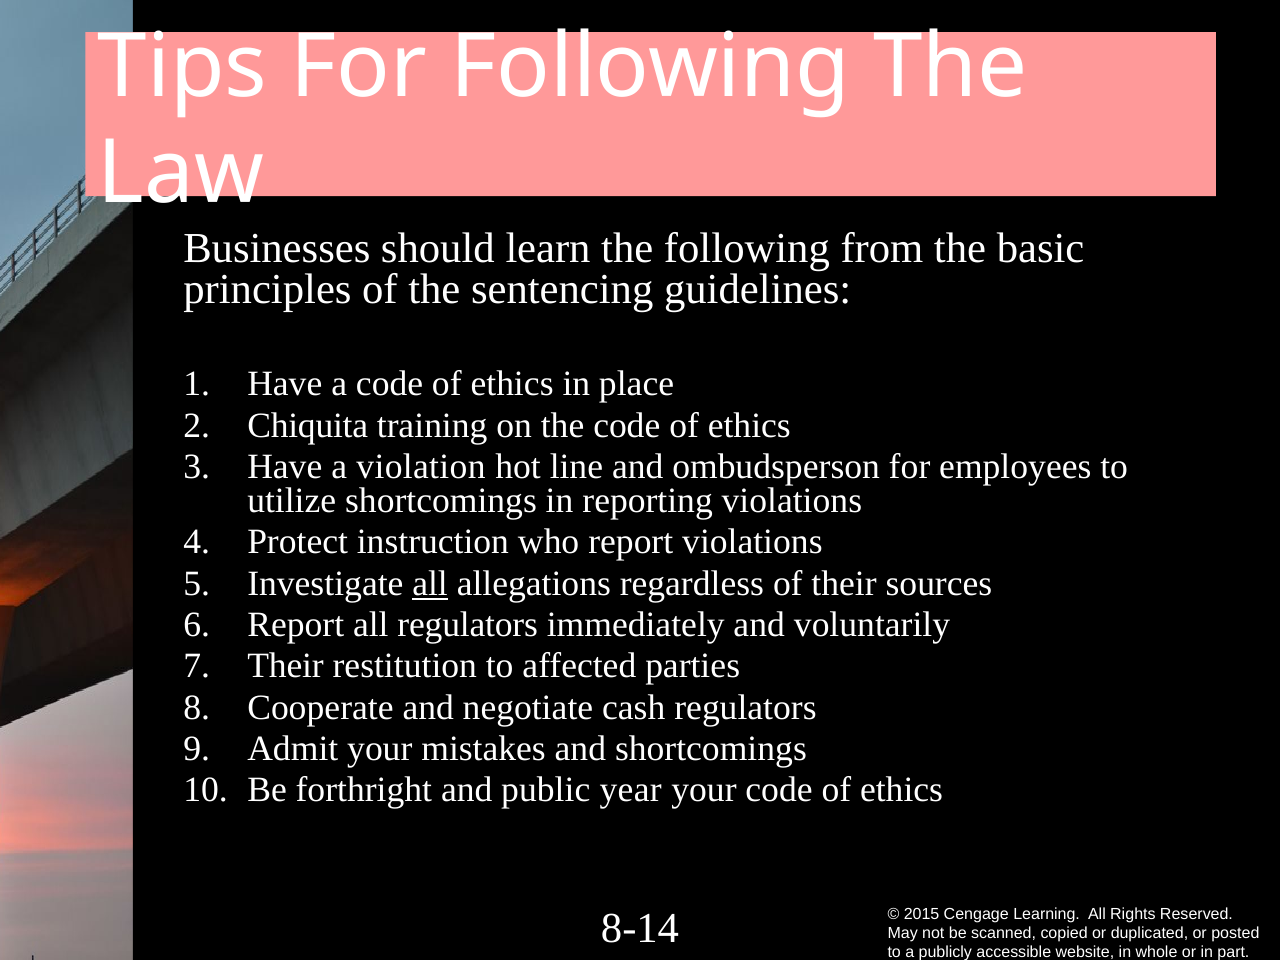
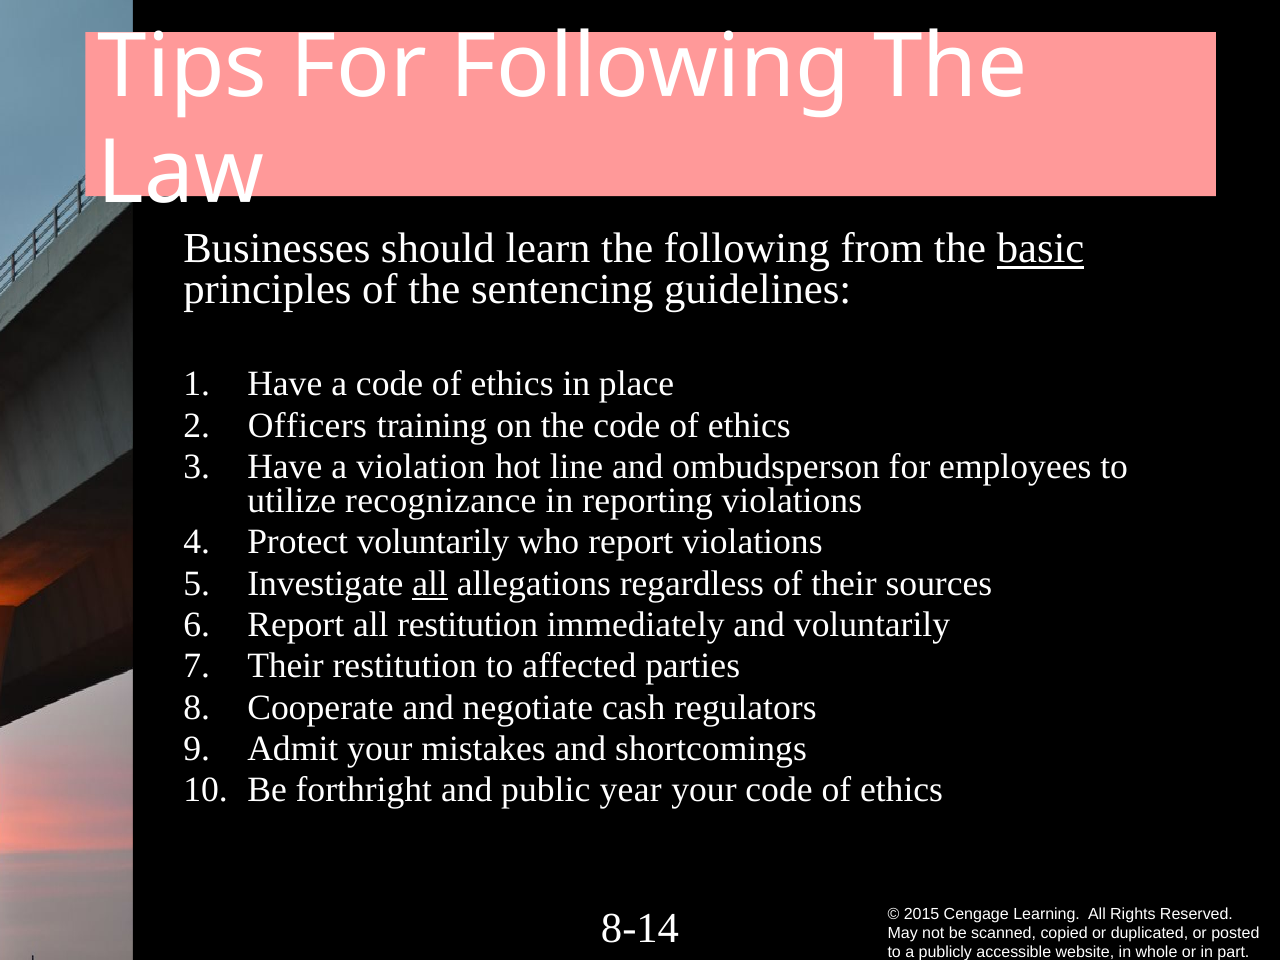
basic underline: none -> present
Chiquita: Chiquita -> Officers
utilize shortcomings: shortcomings -> recognizance
Protect instruction: instruction -> voluntarily
all regulators: regulators -> restitution
